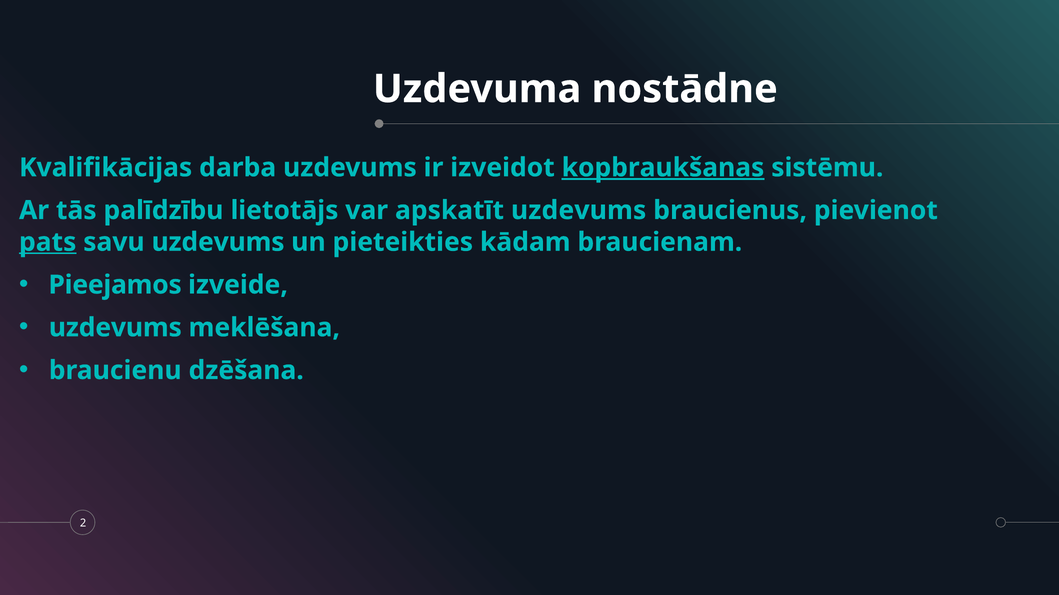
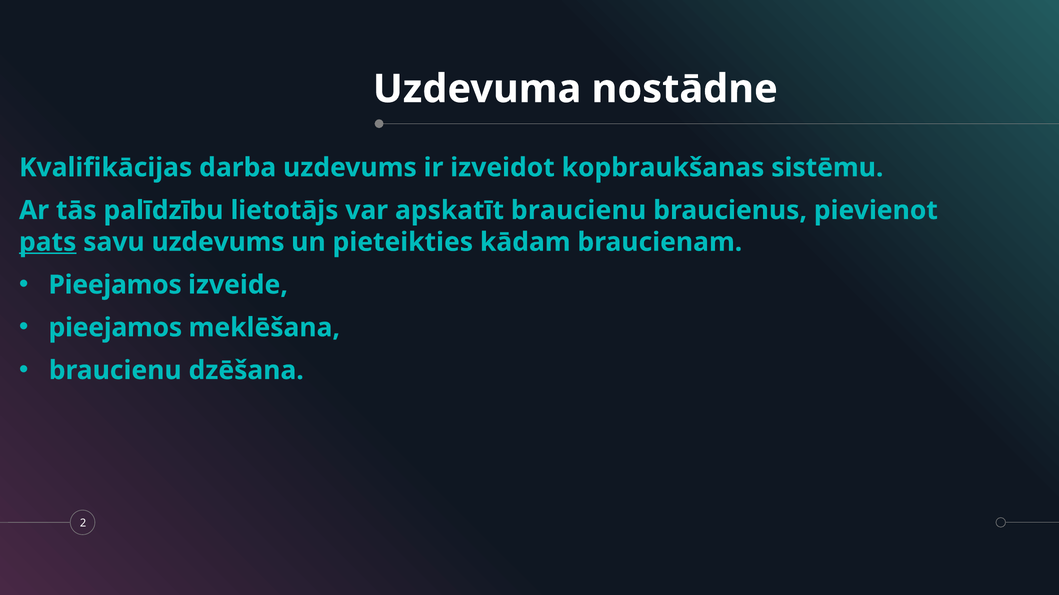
kopbraukšanas underline: present -> none
apskatīt uzdevums: uzdevums -> braucienu
uzdevums at (115, 328): uzdevums -> pieejamos
